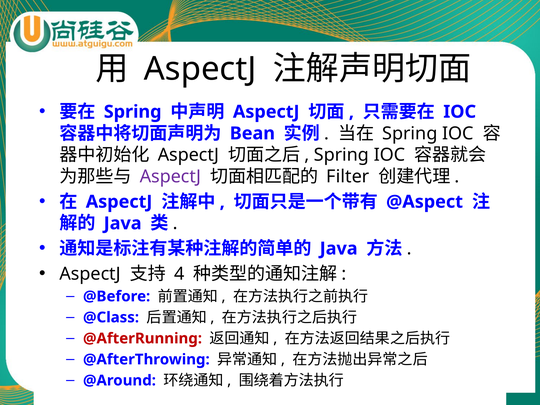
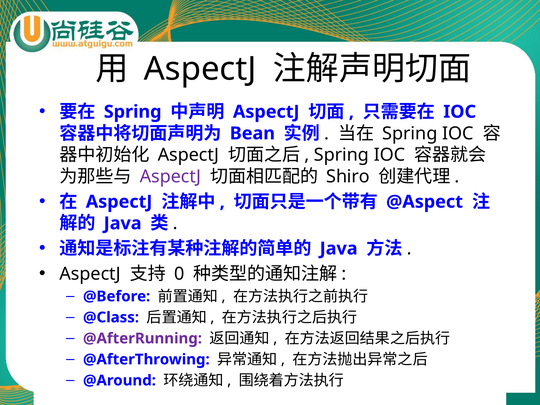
Filter: Filter -> Shiro
4: 4 -> 0
@AfterRunning colour: red -> purple
